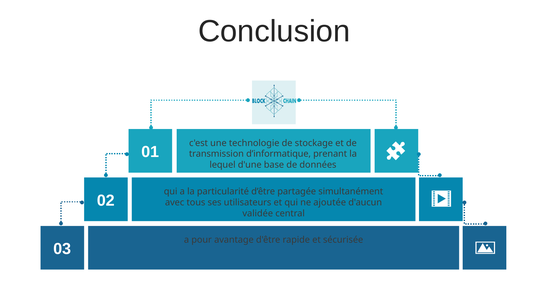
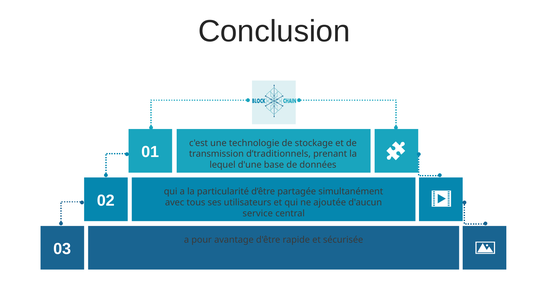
d’informatique: d’informatique -> d’traditionnels
validée: validée -> service
